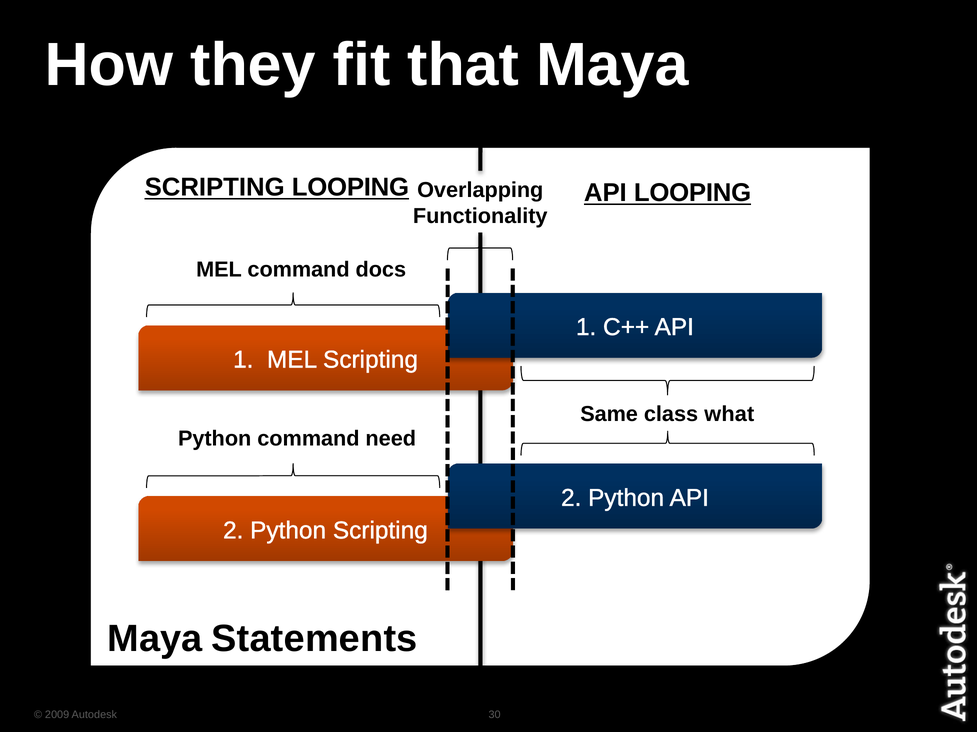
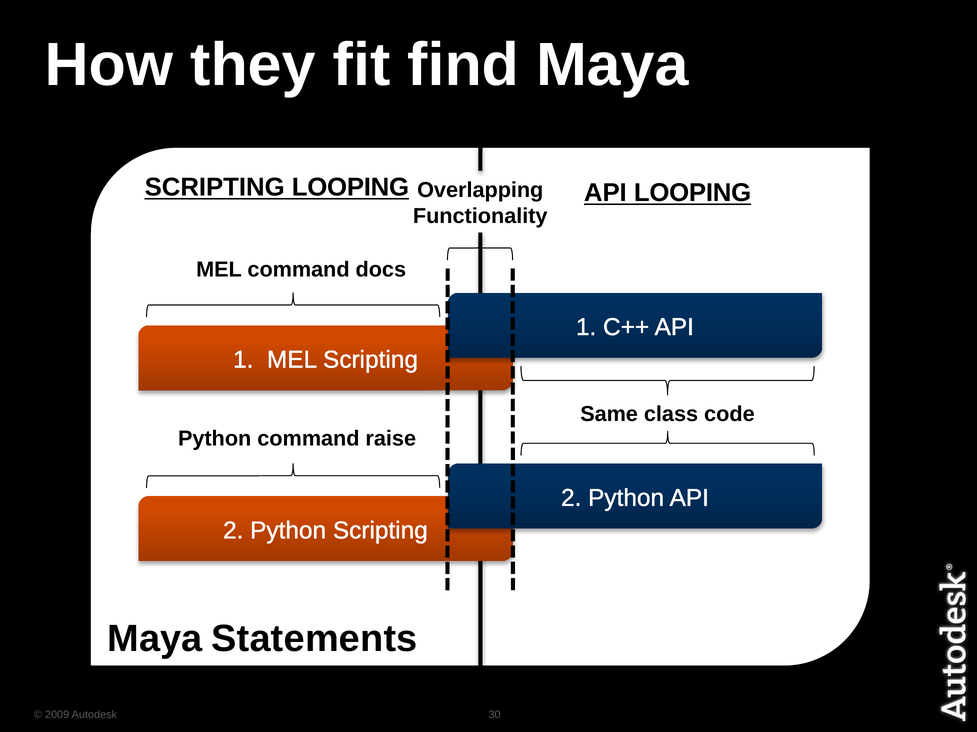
that: that -> find
what: what -> code
need: need -> raise
